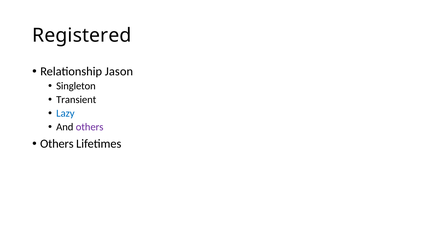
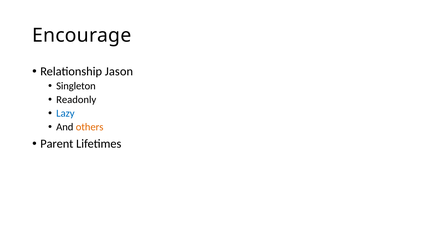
Registered: Registered -> Encourage
Transient: Transient -> Readonly
others at (90, 127) colour: purple -> orange
Others at (57, 144): Others -> Parent
